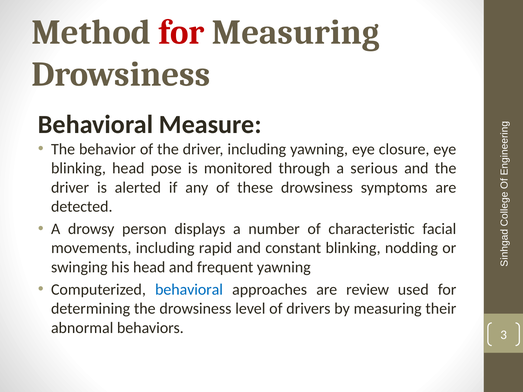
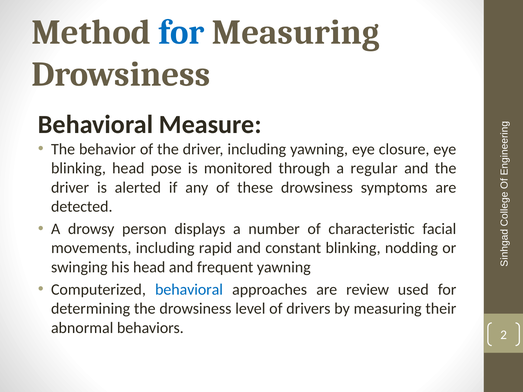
for at (181, 32) colour: red -> blue
serious: serious -> regular
3: 3 -> 2
